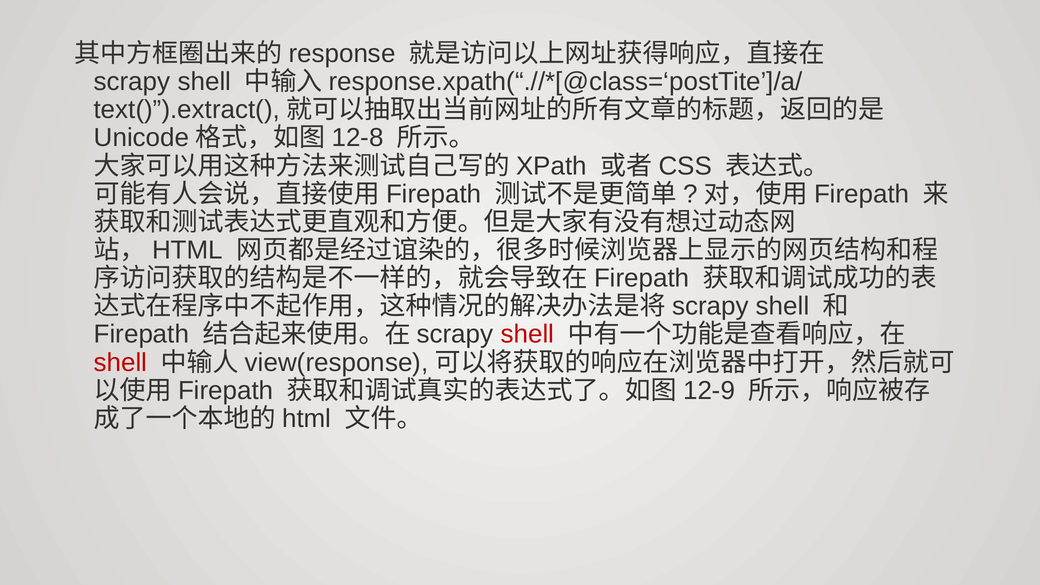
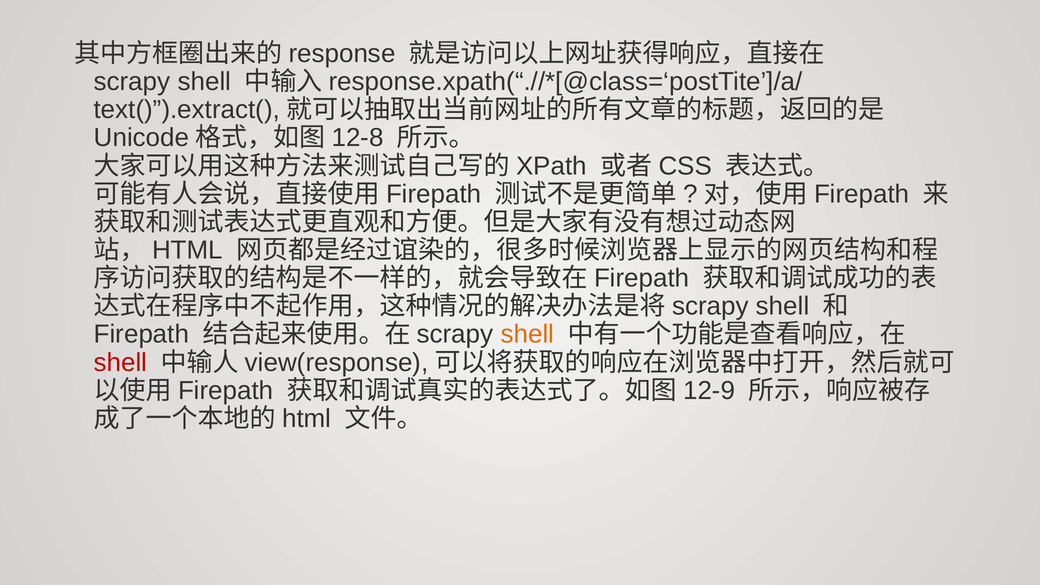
shell at (527, 334) colour: red -> orange
